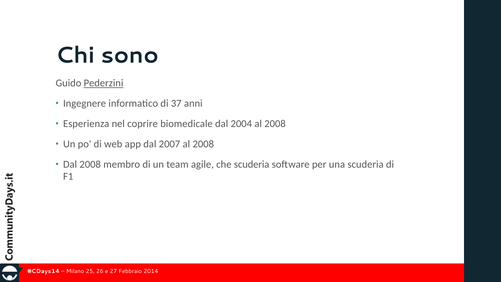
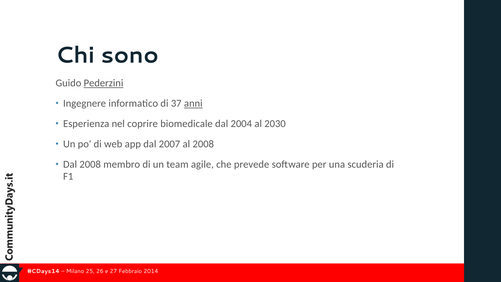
anni underline: none -> present
2004 al 2008: 2008 -> 2030
che scuderia: scuderia -> prevede
